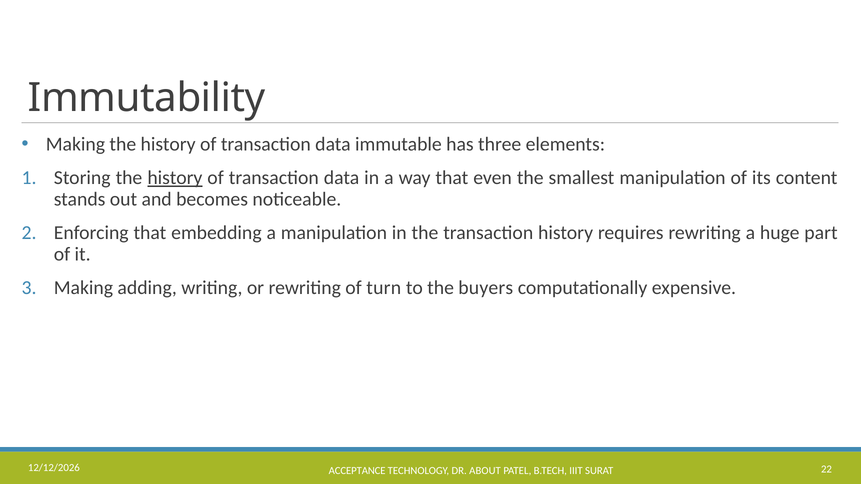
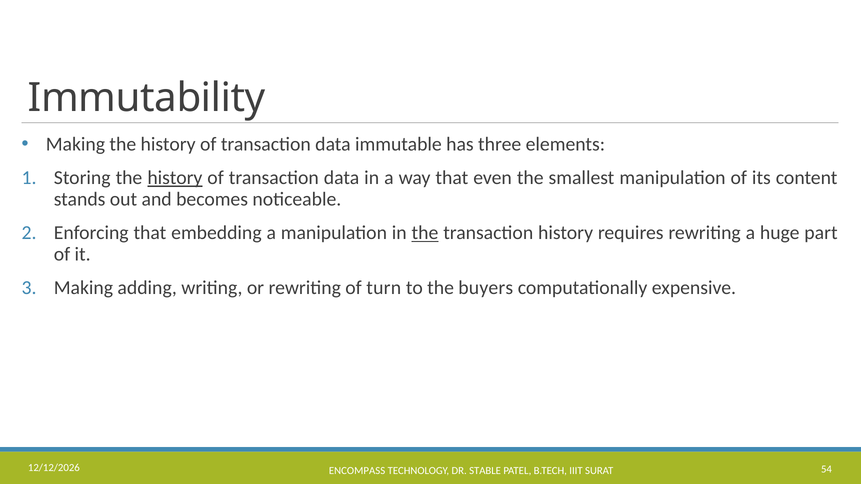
the at (425, 233) underline: none -> present
ACCEPTANCE: ACCEPTANCE -> ENCOMPASS
ABOUT: ABOUT -> STABLE
22: 22 -> 54
